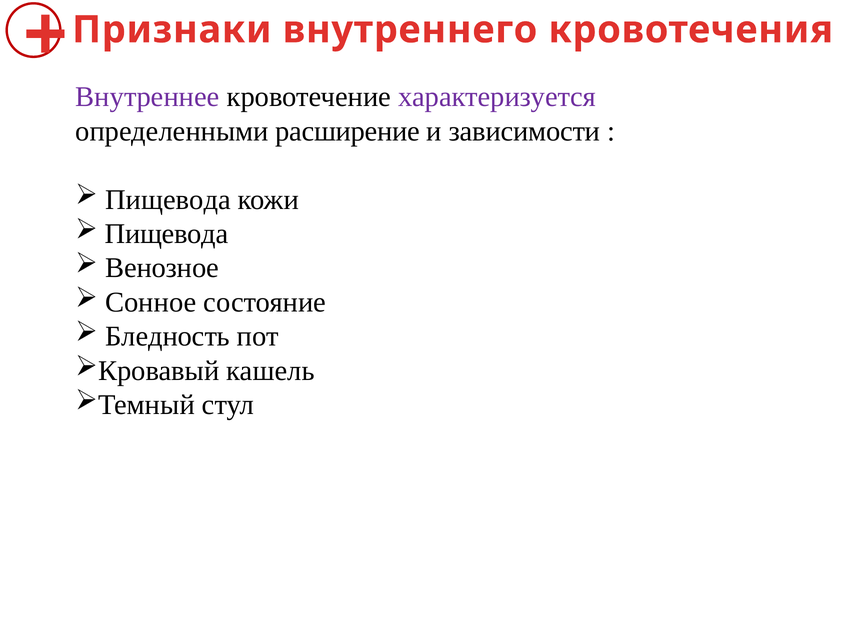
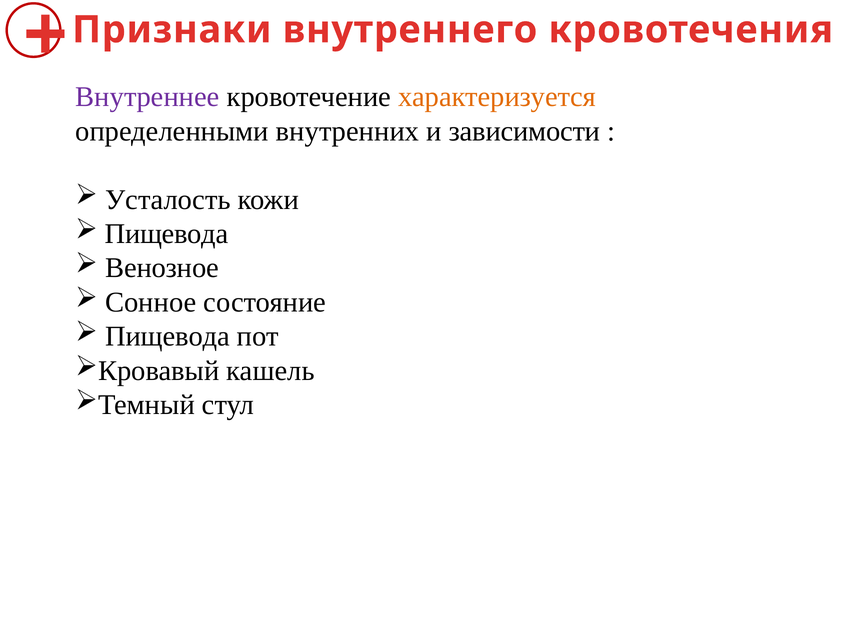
характеризуется colour: purple -> orange
расширение: расширение -> внутренних
Пищевода at (168, 200): Пищевода -> Усталость
Бледность at (168, 337): Бледность -> Пищевода
